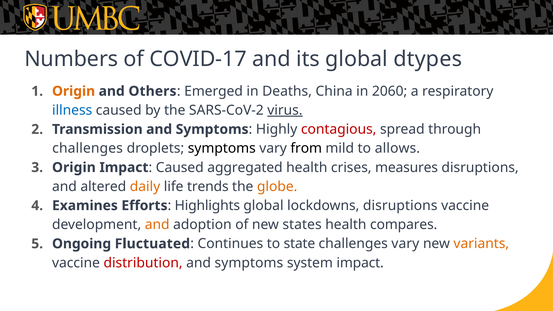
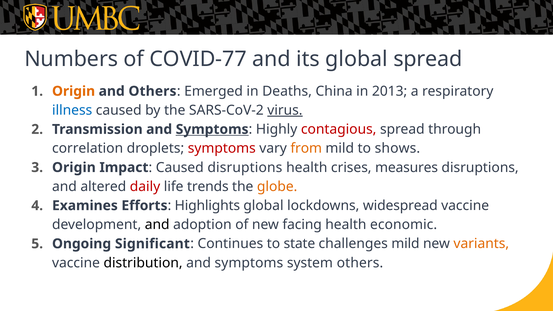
COVID-17: COVID-17 -> COVID-77
global dtypes: dtypes -> spread
2060: 2060 -> 2013
Symptoms at (212, 129) underline: none -> present
challenges at (88, 148): challenges -> correlation
symptoms at (222, 148) colour: black -> red
from colour: black -> orange
allows: allows -> shows
Caused aggregated: aggregated -> disruptions
daily colour: orange -> red
lockdowns disruptions: disruptions -> widespread
and at (157, 225) colour: orange -> black
states: states -> facing
compares: compares -> economic
Fluctuated: Fluctuated -> Significant
challenges vary: vary -> mild
distribution colour: red -> black
system impact: impact -> others
